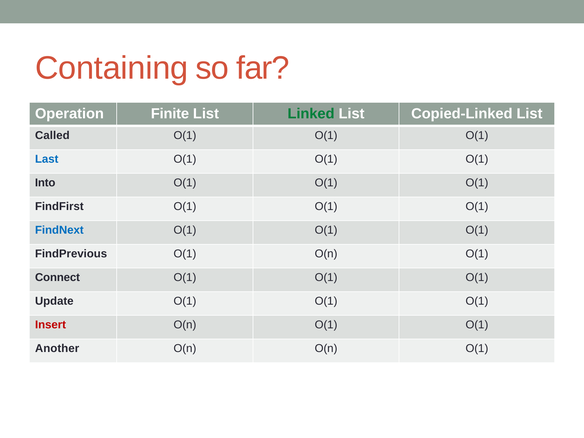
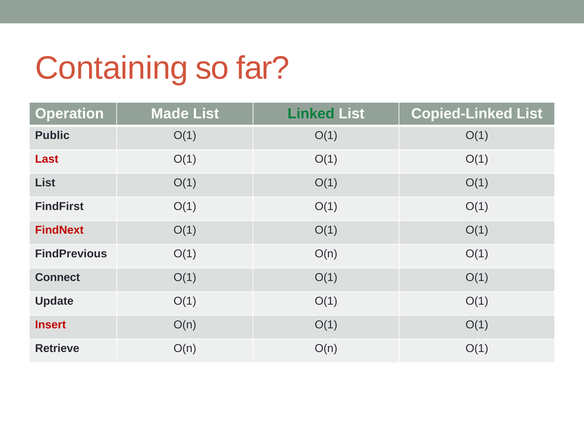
Finite: Finite -> Made
Called: Called -> Public
Last colour: blue -> red
Into at (45, 183): Into -> List
FindNext colour: blue -> red
Another: Another -> Retrieve
